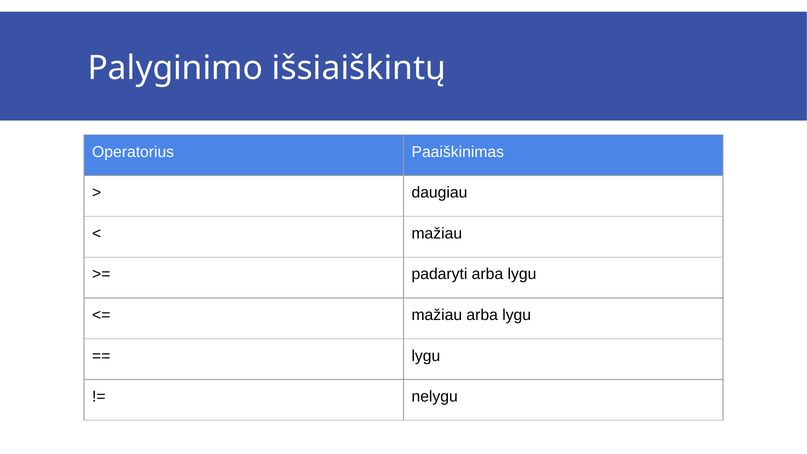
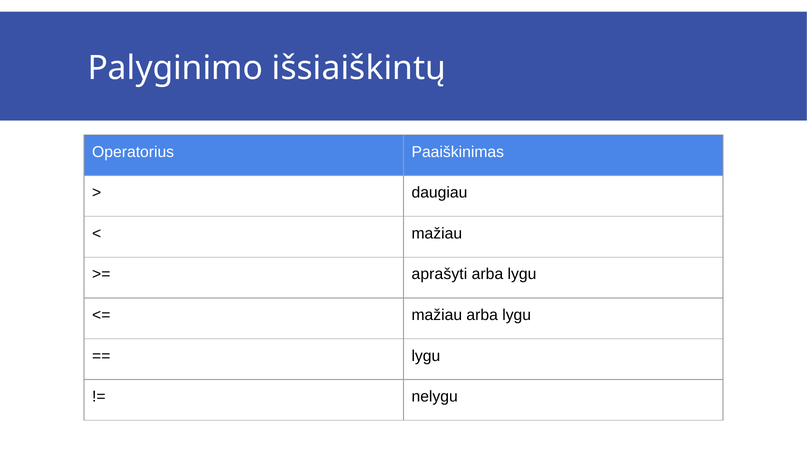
padaryti: padaryti -> aprašyti
